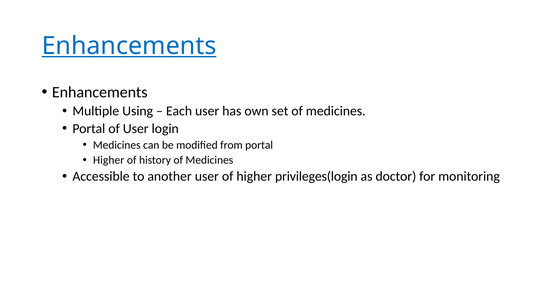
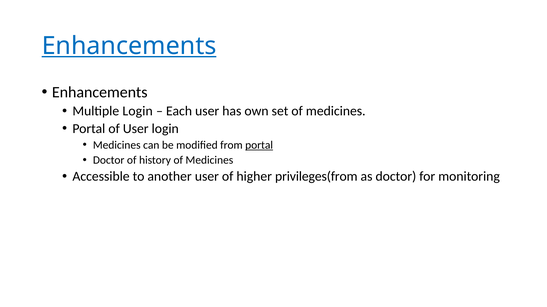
Multiple Using: Using -> Login
portal at (259, 145) underline: none -> present
Higher at (109, 160): Higher -> Doctor
privileges(login: privileges(login -> privileges(from
